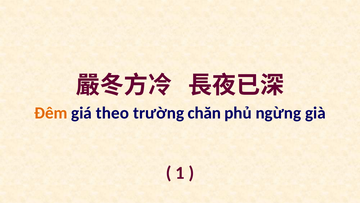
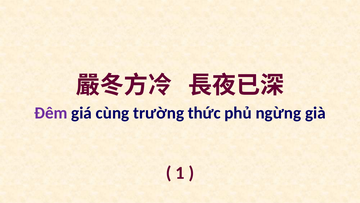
Đêm colour: orange -> purple
theo: theo -> cùng
chăn: chăn -> thức
